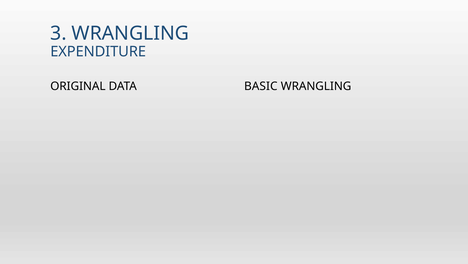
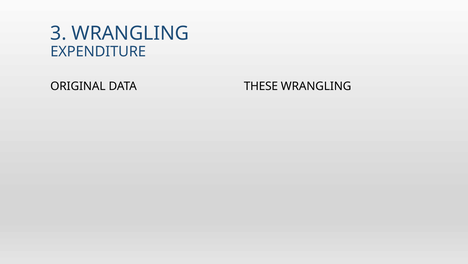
BASIC: BASIC -> THESE
